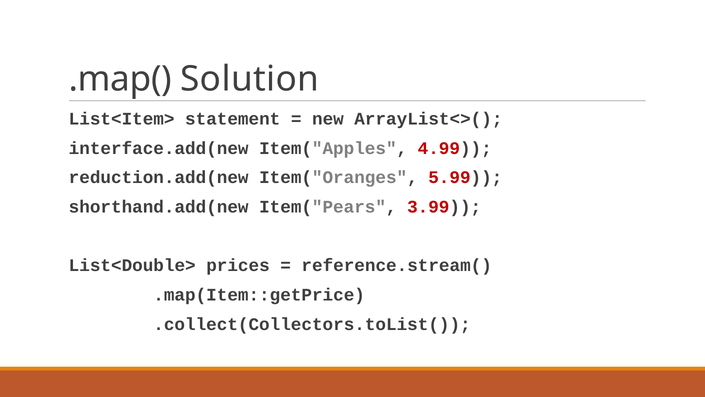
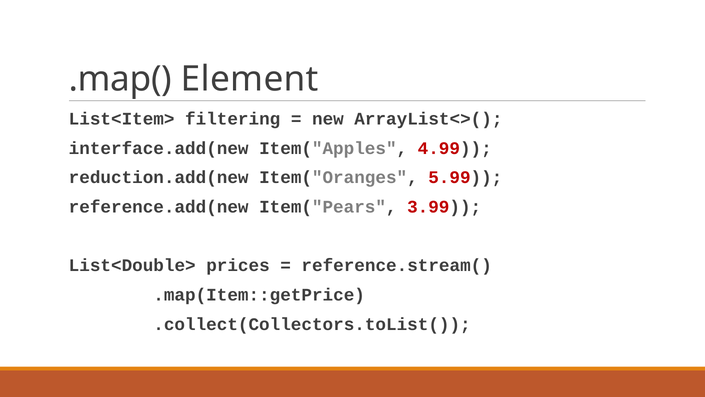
Solution: Solution -> Element
statement: statement -> filtering
shorthand.add(new: shorthand.add(new -> reference.add(new
